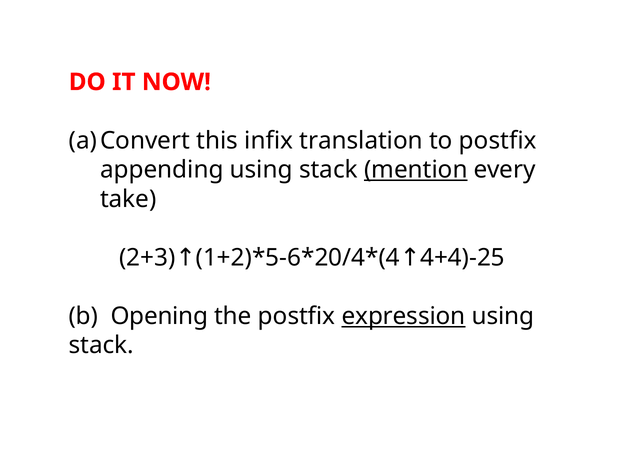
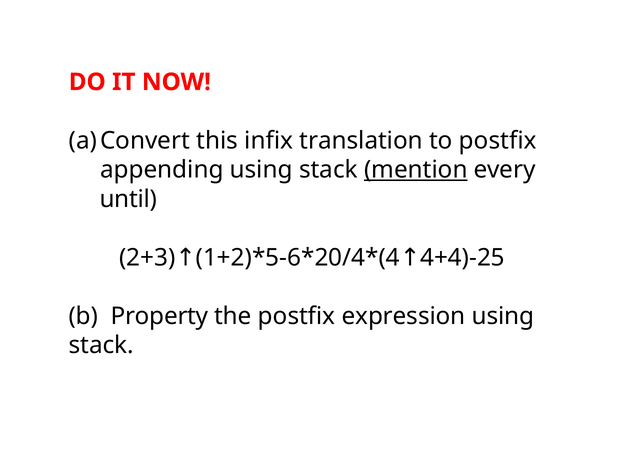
take: take -> until
Opening: Opening -> Property
expression underline: present -> none
